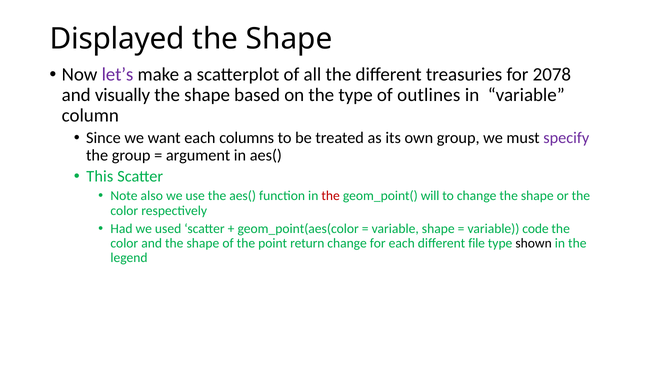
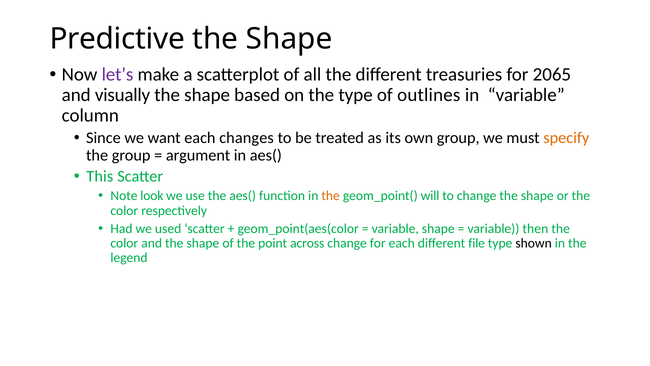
Displayed: Displayed -> Predictive
2078: 2078 -> 2065
columns: columns -> changes
specify colour: purple -> orange
also: also -> look
the at (331, 196) colour: red -> orange
code: code -> then
return: return -> across
